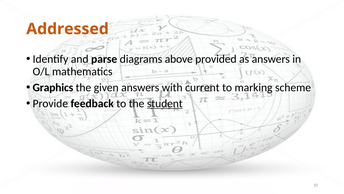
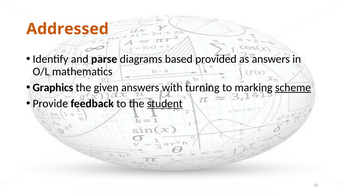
above: above -> based
current: current -> turning
scheme underline: none -> present
